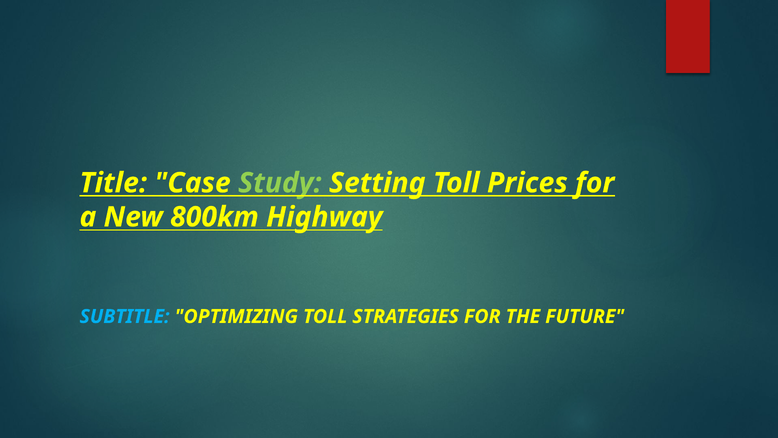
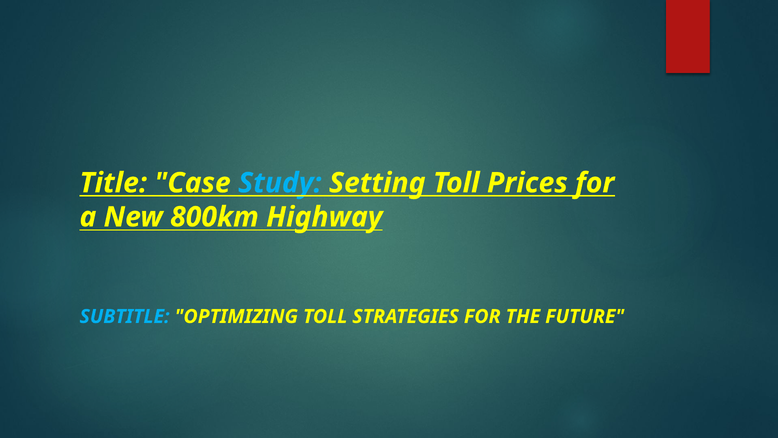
Study colour: light green -> light blue
